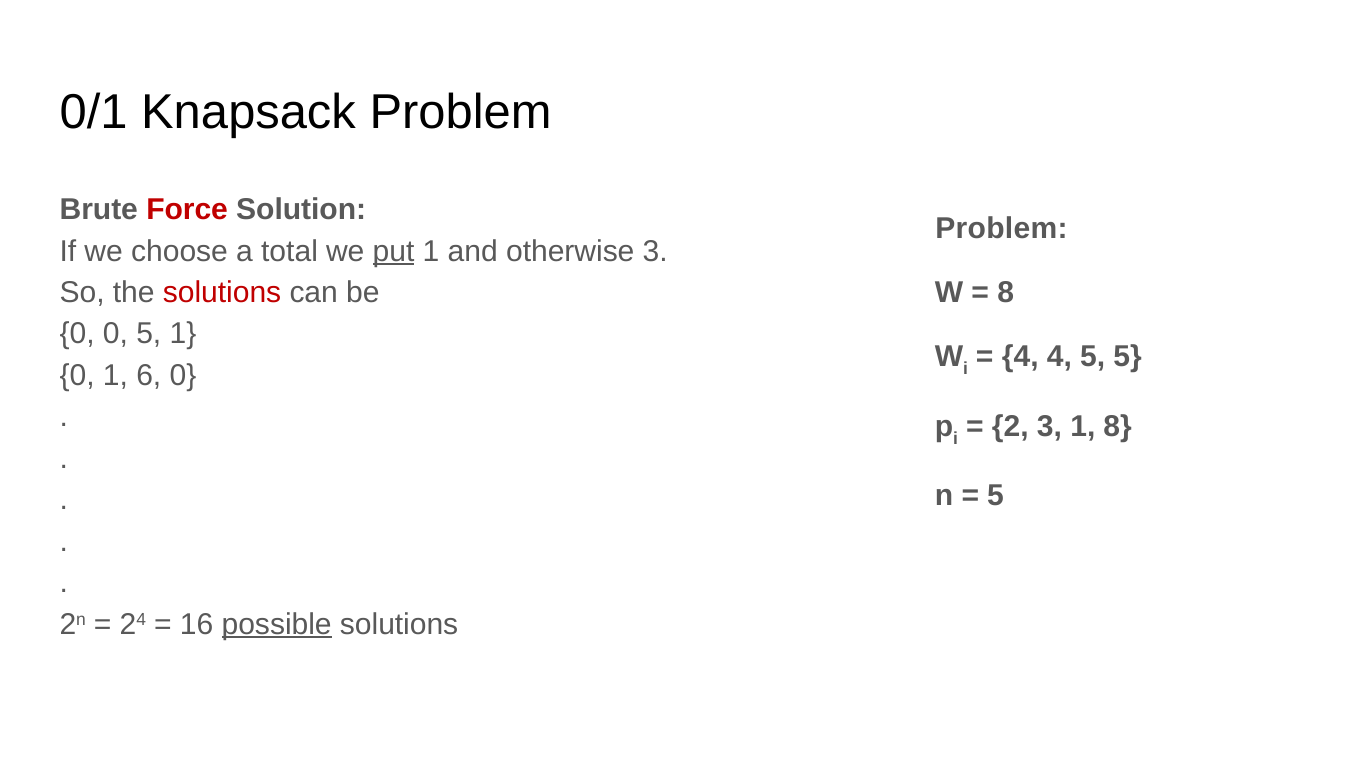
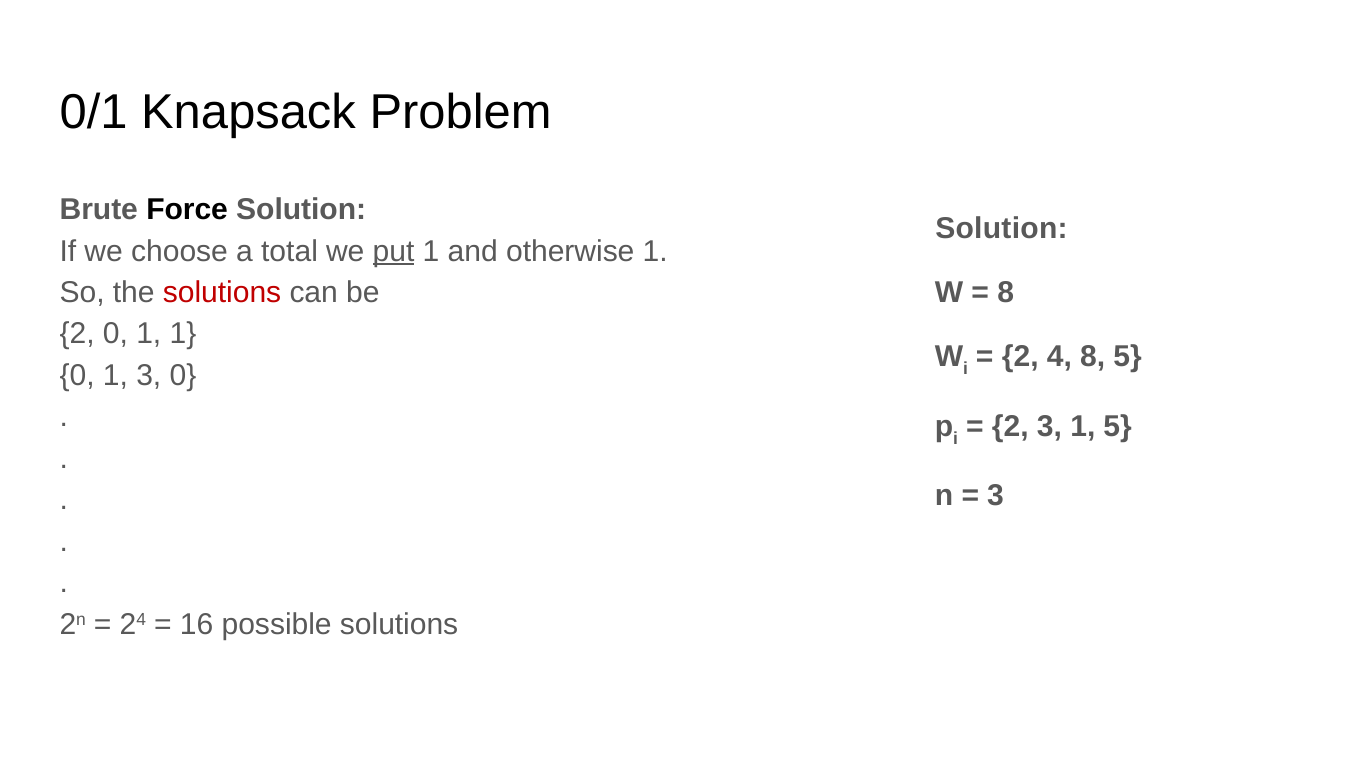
Force colour: red -> black
Problem at (1001, 228): Problem -> Solution
otherwise 3: 3 -> 1
0 at (77, 334): 0 -> 2
5 at (149, 334): 5 -> 1
4 at (1020, 357): 4 -> 2
4 5: 5 -> 8
1 6: 6 -> 3
1 8: 8 -> 5
5 at (996, 496): 5 -> 3
possible underline: present -> none
